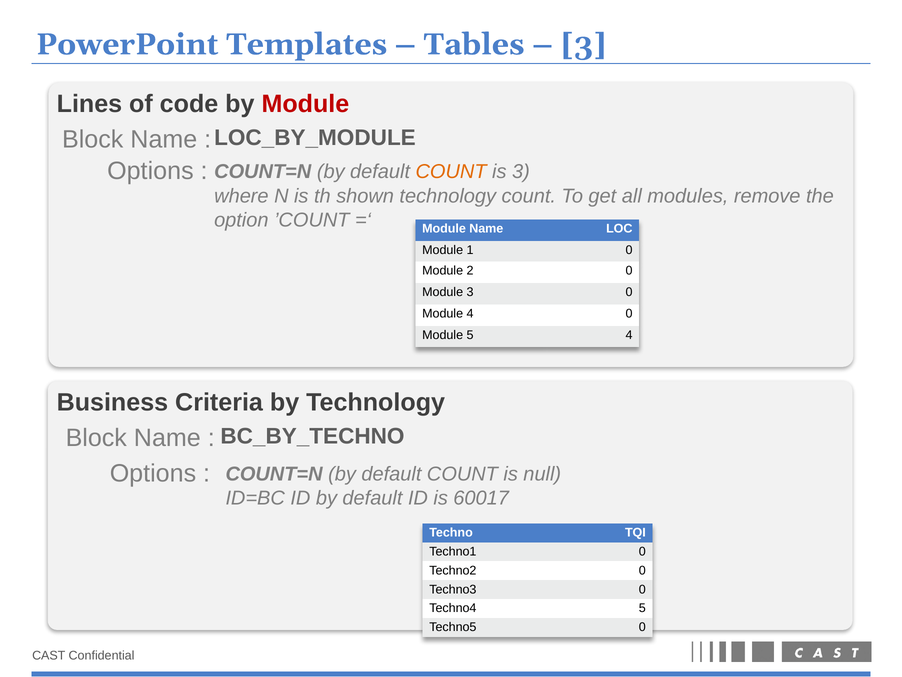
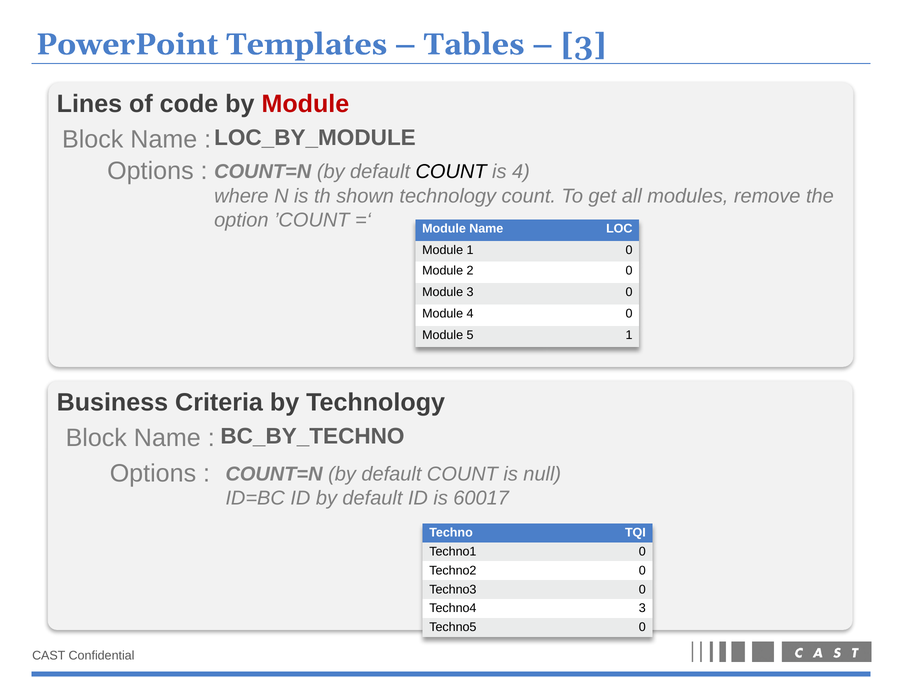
COUNT at (451, 172) colour: orange -> black
is 3: 3 -> 4
5 4: 4 -> 1
Techno4 5: 5 -> 3
